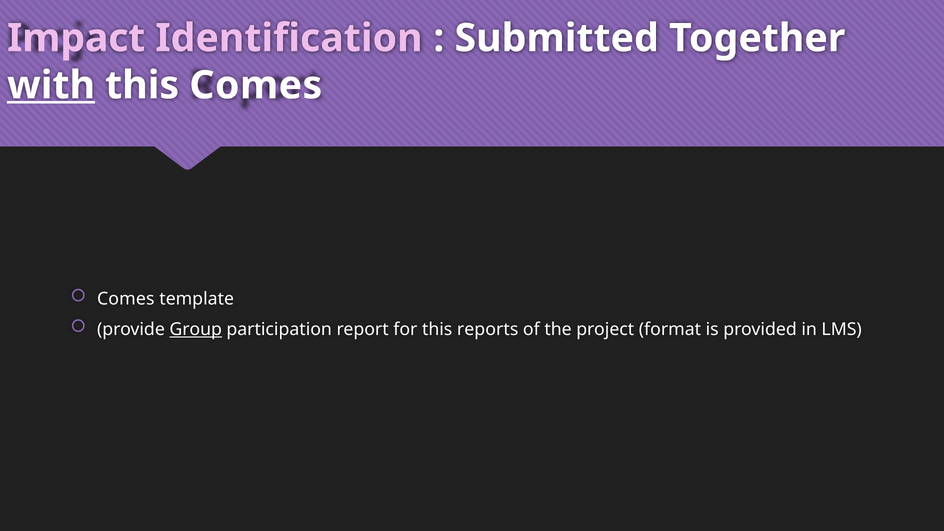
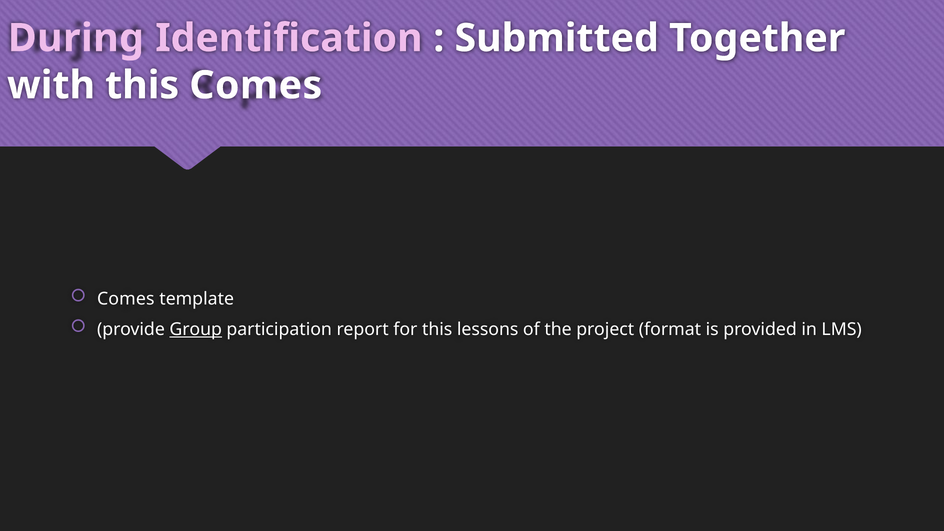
Impact: Impact -> During
with underline: present -> none
reports: reports -> lessons
